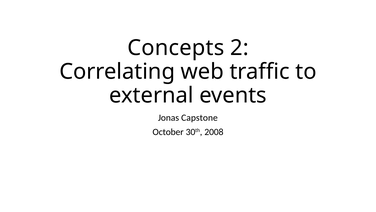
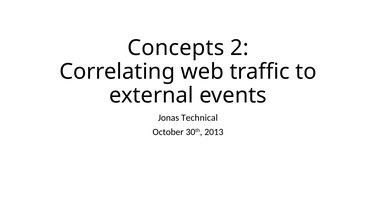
Capstone: Capstone -> Technical
2008: 2008 -> 2013
